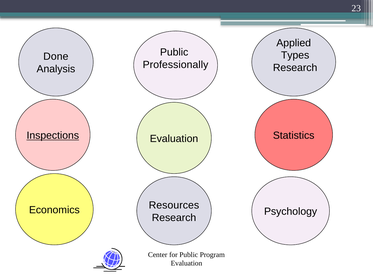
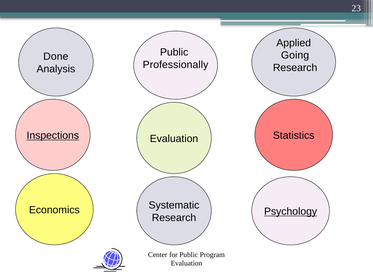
Types: Types -> Going
Resources: Resources -> Systematic
Psychology underline: none -> present
